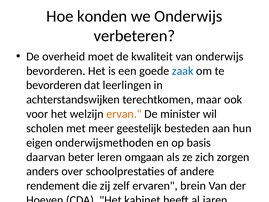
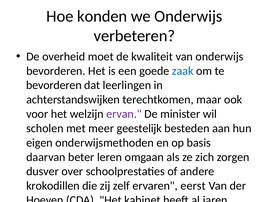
ervan colour: orange -> purple
anders: anders -> dusver
rendement: rendement -> krokodillen
brein: brein -> eerst
